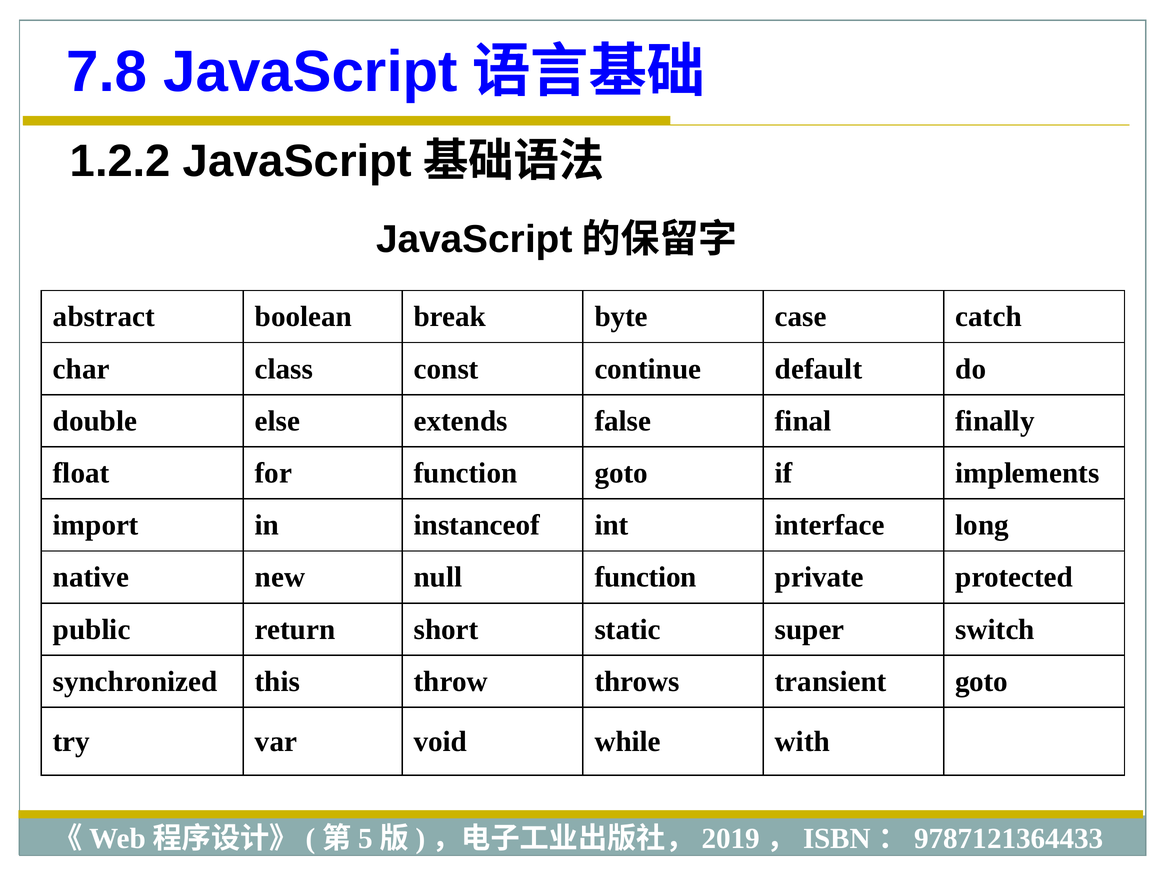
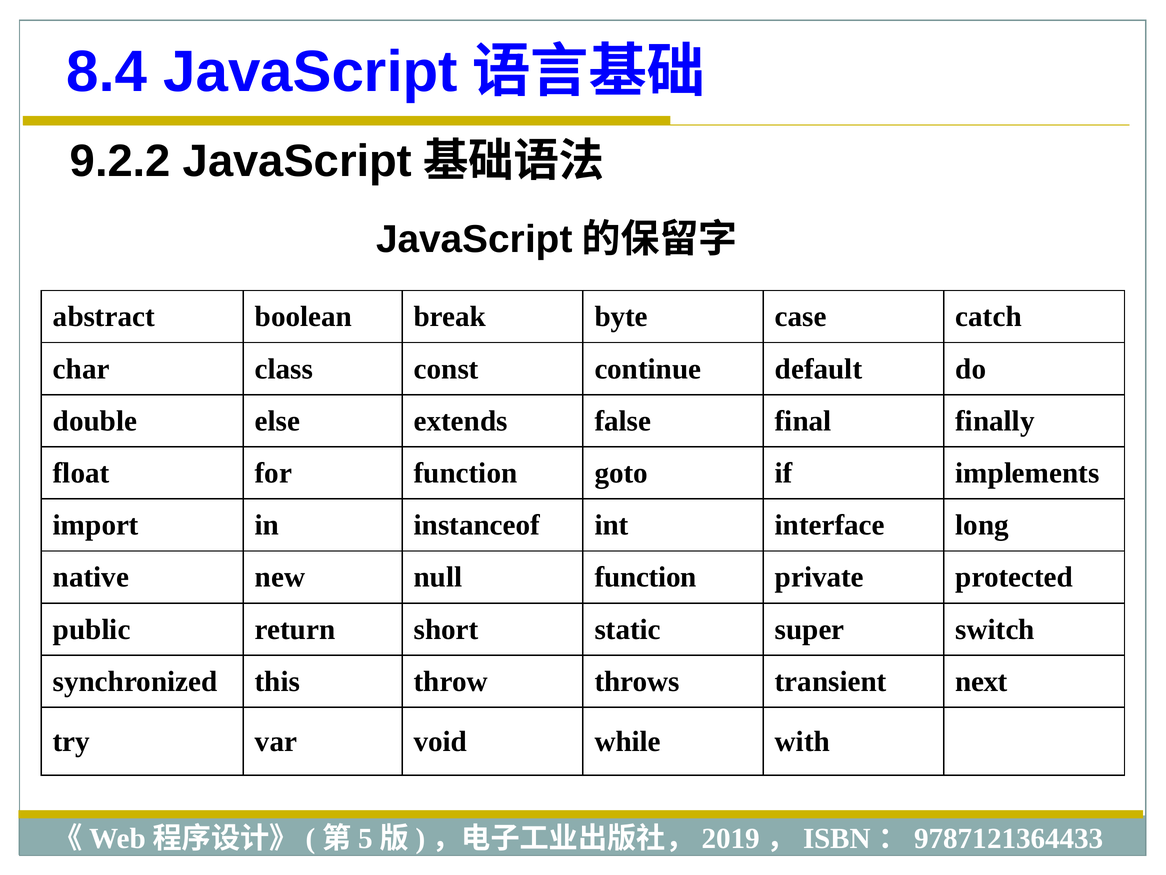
7.8: 7.8 -> 8.4
1.2.2: 1.2.2 -> 9.2.2
transient goto: goto -> next
